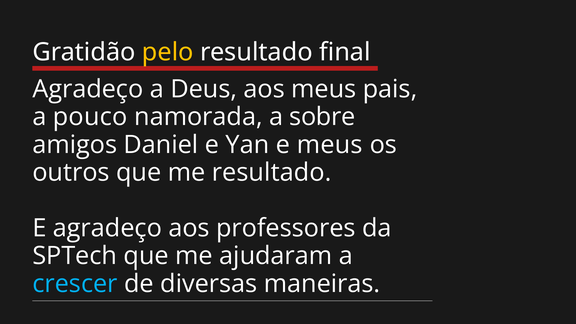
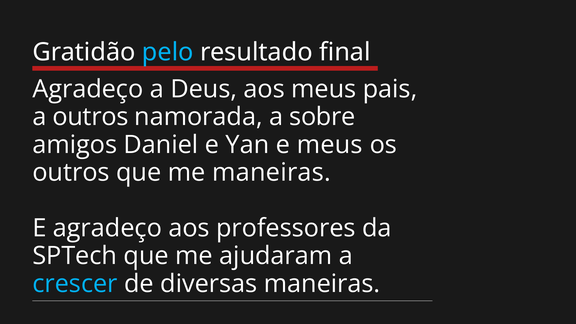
pelo colour: yellow -> light blue
a pouco: pouco -> outros
me resultado: resultado -> maneiras
